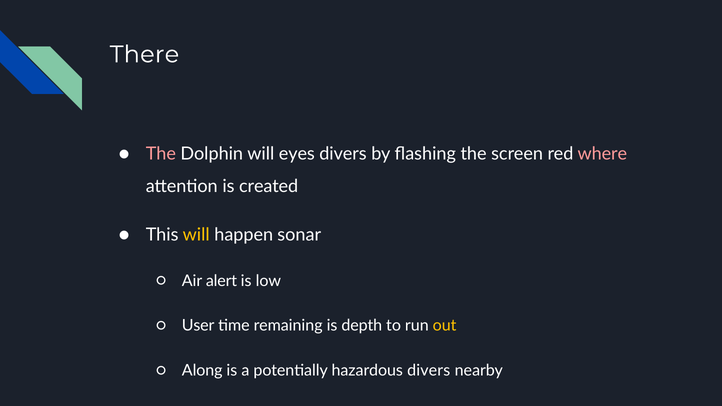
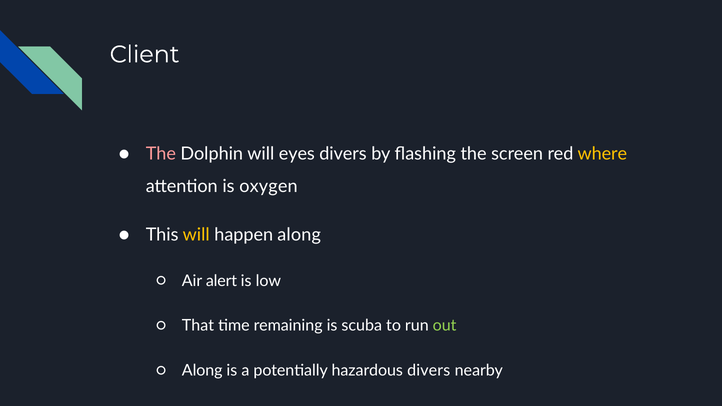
There: There -> Client
where colour: pink -> yellow
created: created -> oxygen
happen sonar: sonar -> along
User: User -> That
depth: depth -> scuba
out colour: yellow -> light green
